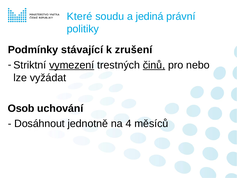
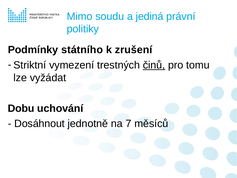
Které: Které -> Mimo
stávající: stávající -> státního
vymezení underline: present -> none
nebo: nebo -> tomu
Osob: Osob -> Dobu
4: 4 -> 7
